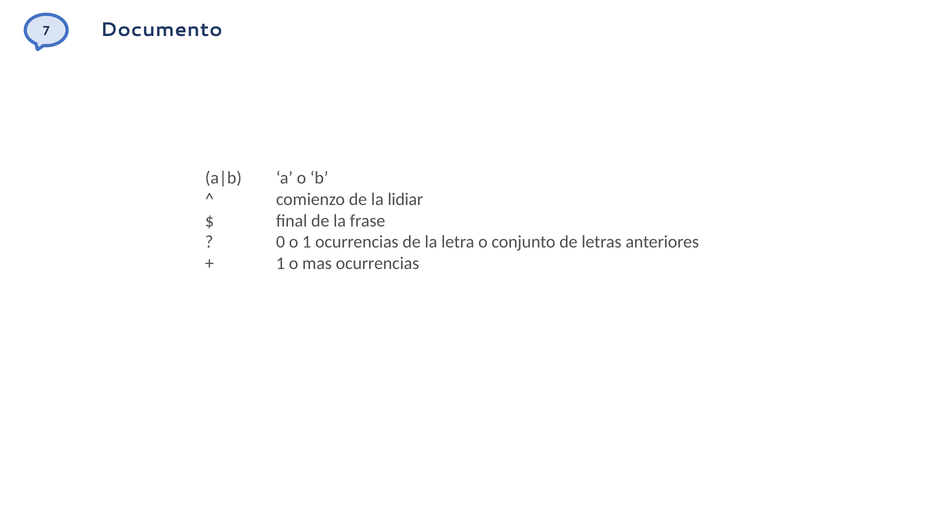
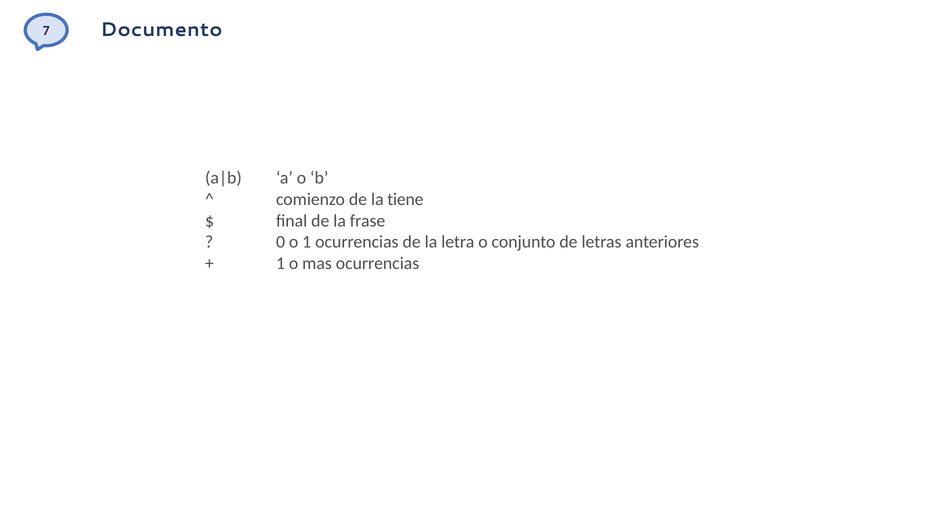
lidiar: lidiar -> tiene
